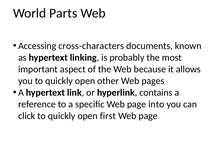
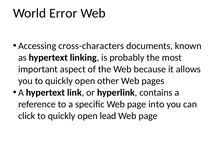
Parts: Parts -> Error
first: first -> lead
